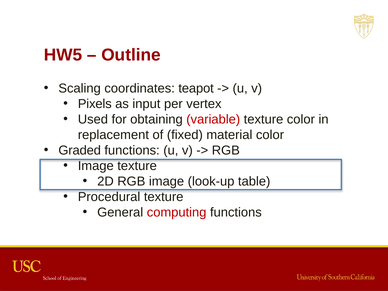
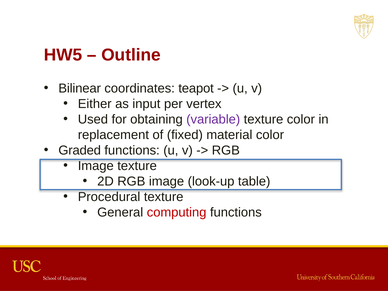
Scaling: Scaling -> Bilinear
Pixels: Pixels -> Either
variable colour: red -> purple
